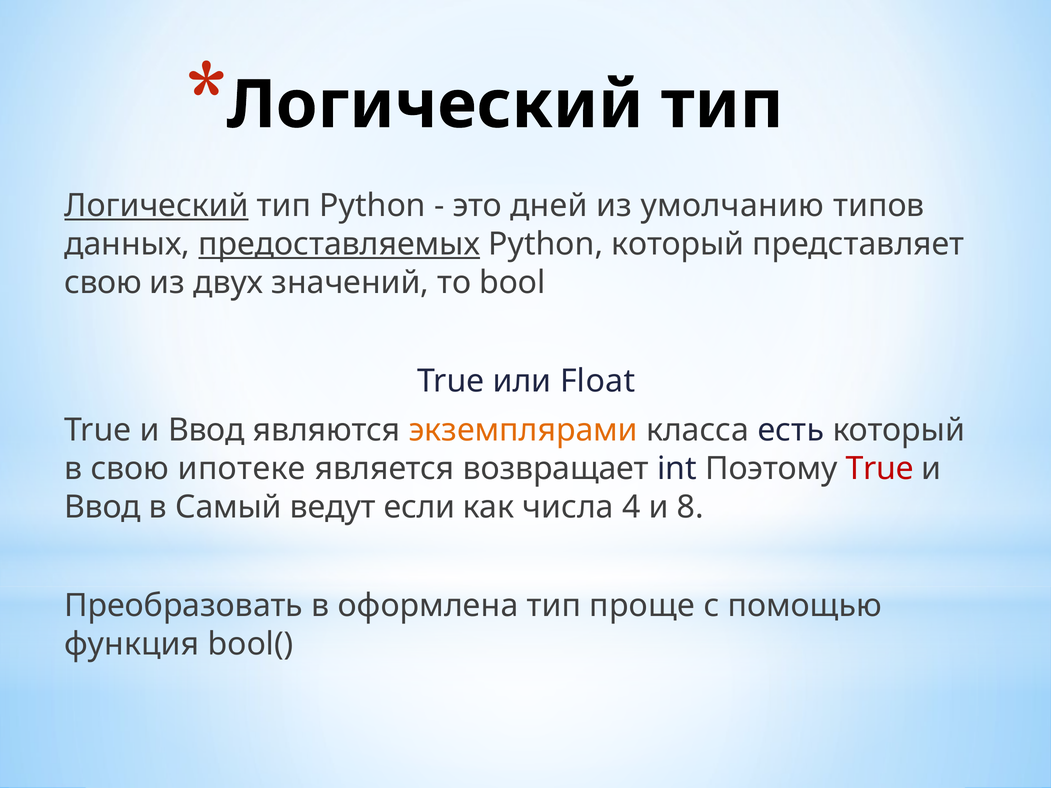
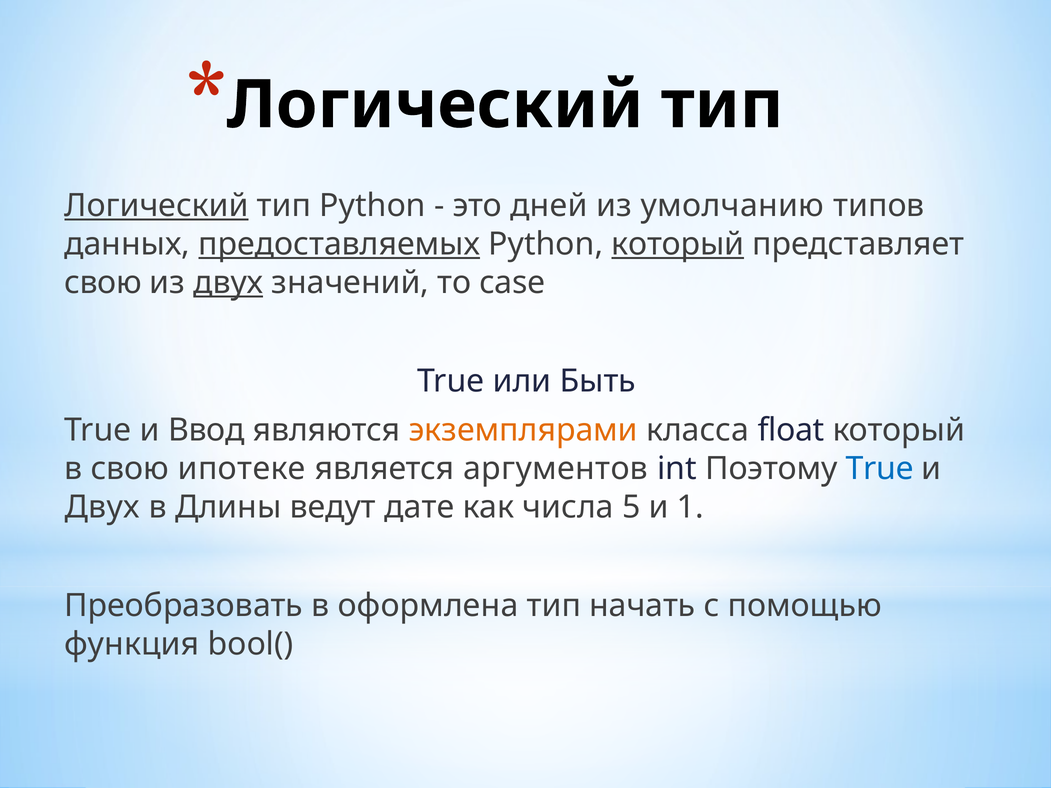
который at (678, 244) underline: none -> present
двух at (228, 283) underline: none -> present
bool: bool -> case
Float: Float -> Быть
есть: есть -> float
возвращает: возвращает -> аргументов
True at (880, 469) colour: red -> blue
Ввод at (103, 507): Ввод -> Двух
Самый: Самый -> Длины
если: если -> дате
4: 4 -> 5
8: 8 -> 1
проще: проще -> начать
